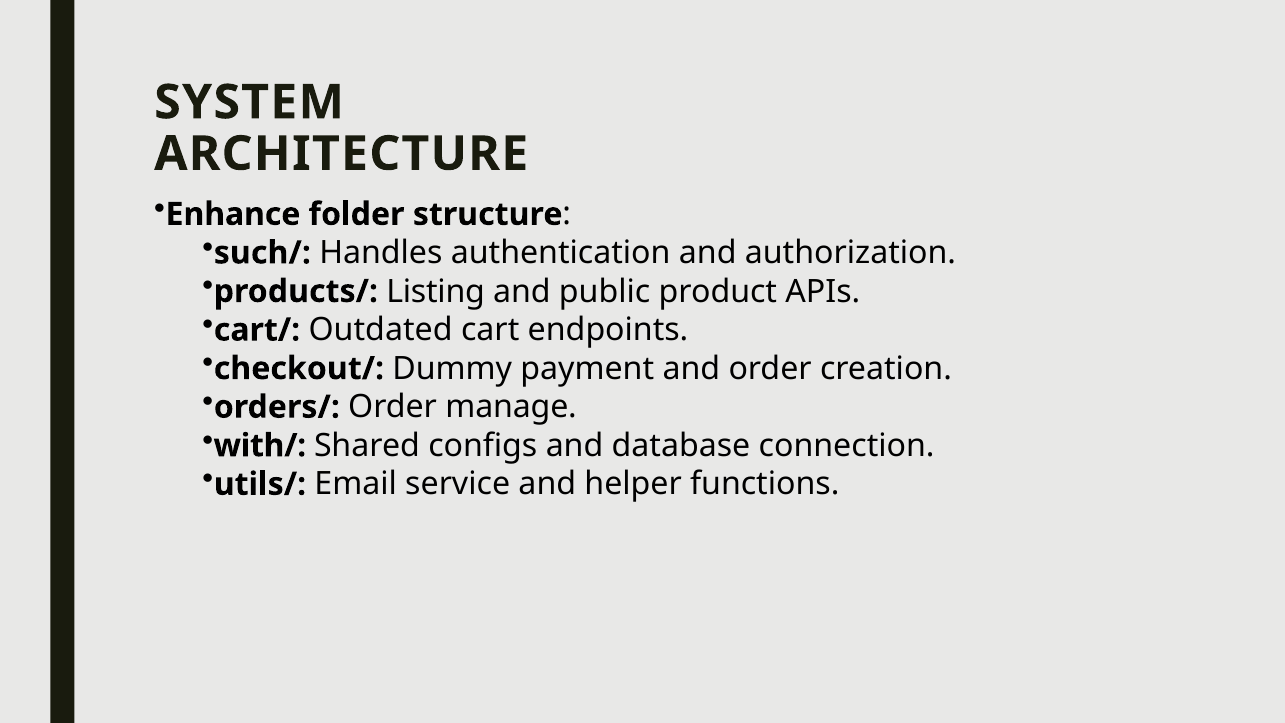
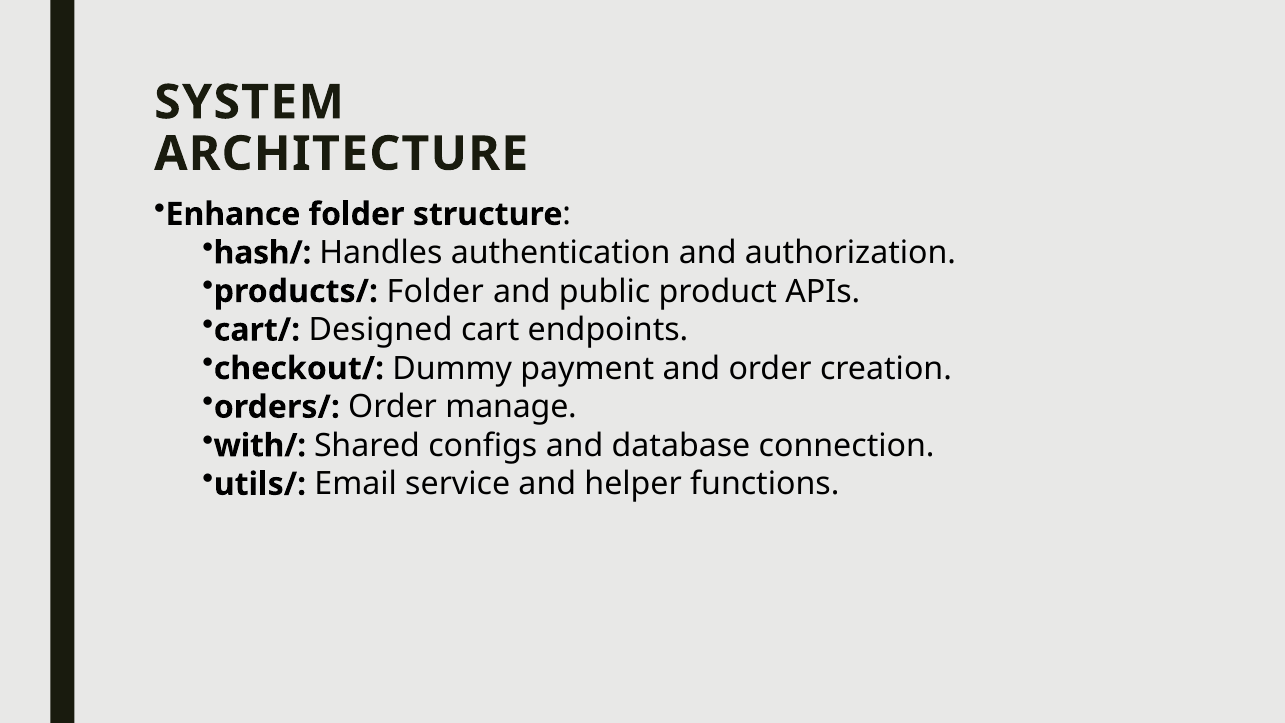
such/: such/ -> hash/
products/ Listing: Listing -> Folder
Outdated: Outdated -> Designed
